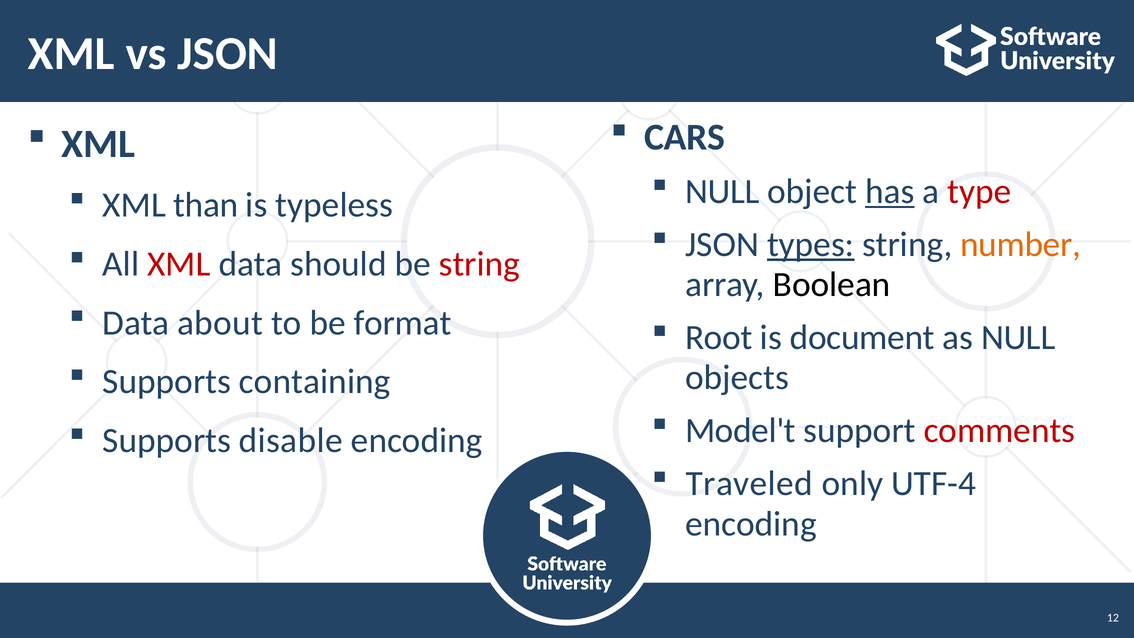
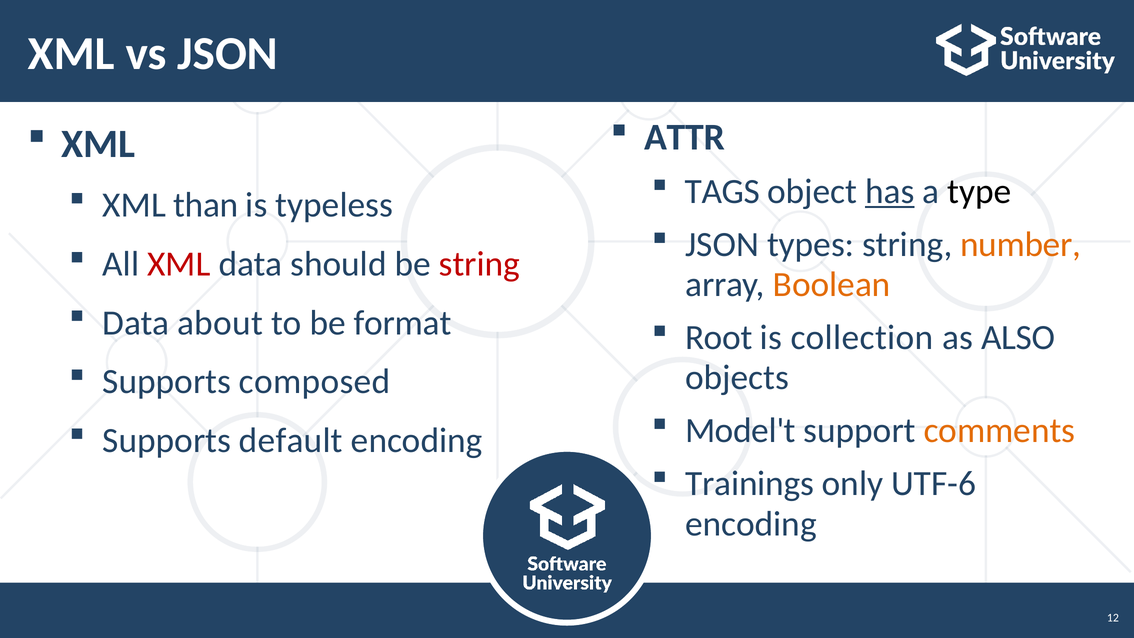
CARS: CARS -> ATTR
NULL at (722, 192): NULL -> TAGS
type colour: red -> black
types underline: present -> none
Boolean colour: black -> orange
document: document -> collection
as NULL: NULL -> ALSO
containing: containing -> composed
comments colour: red -> orange
disable: disable -> default
Traveled: Traveled -> Trainings
UTF-4: UTF-4 -> UTF-6
